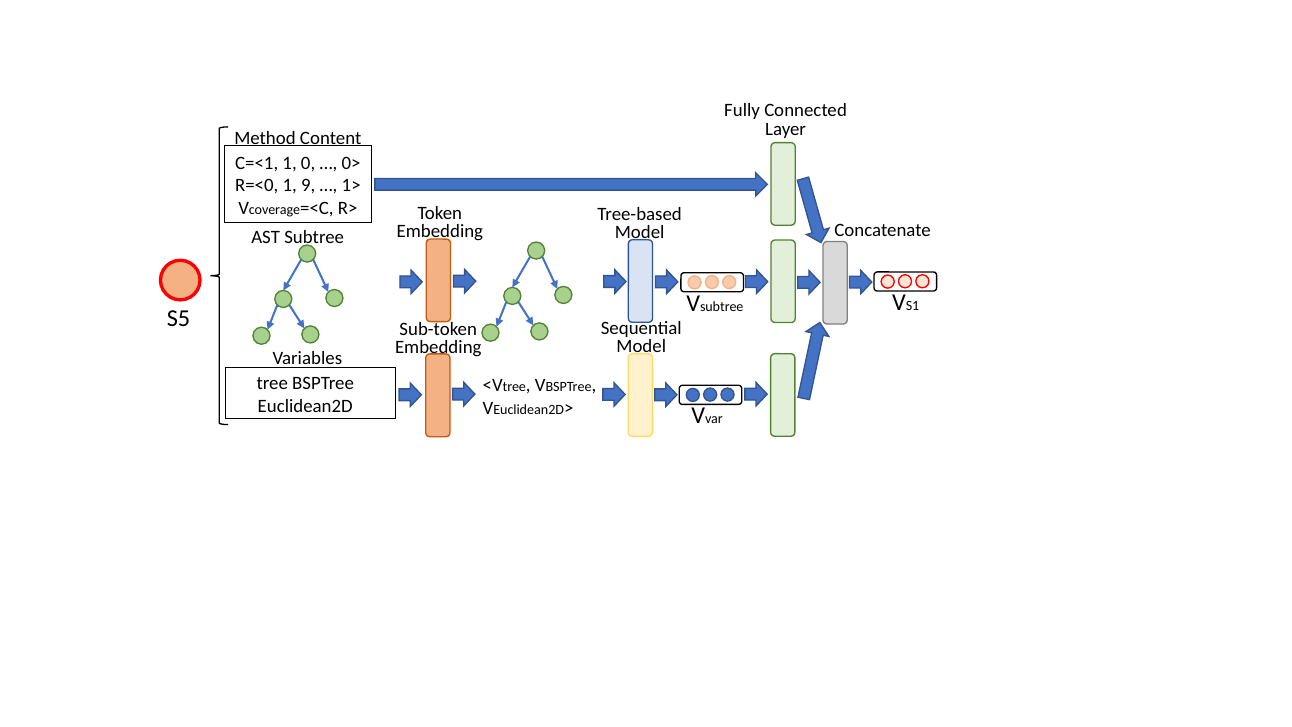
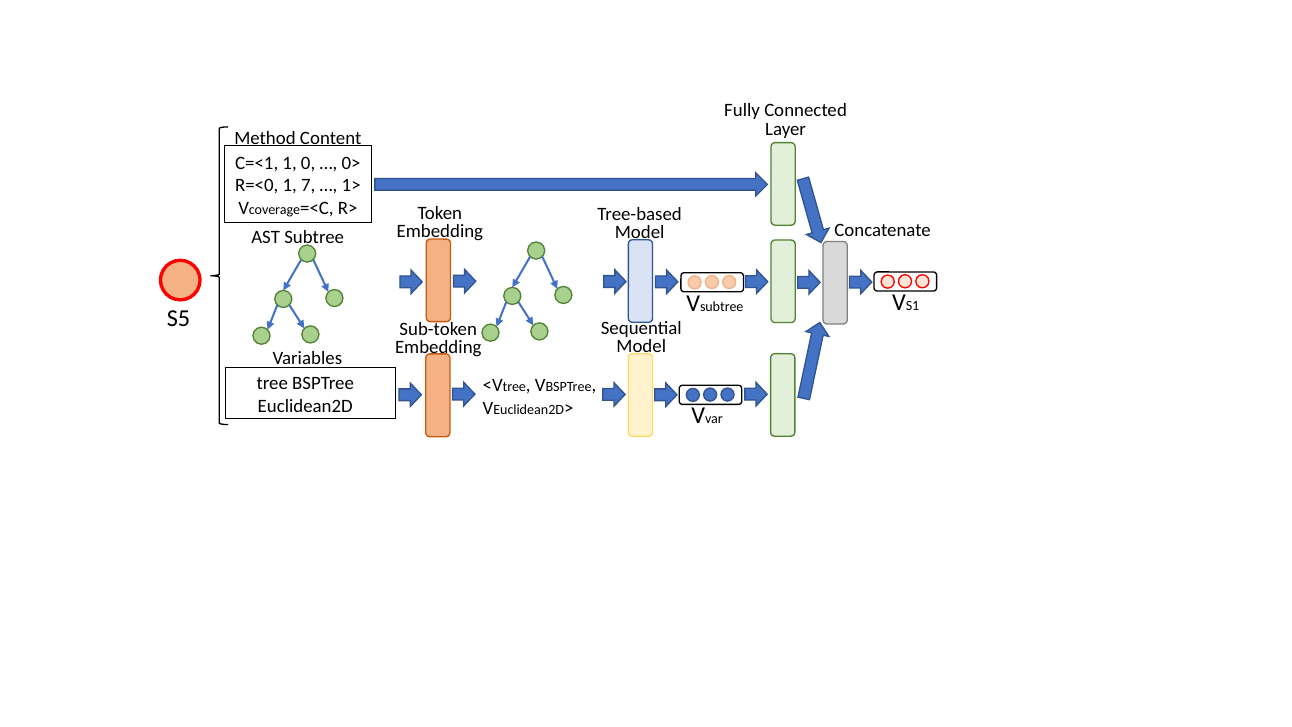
9: 9 -> 7
